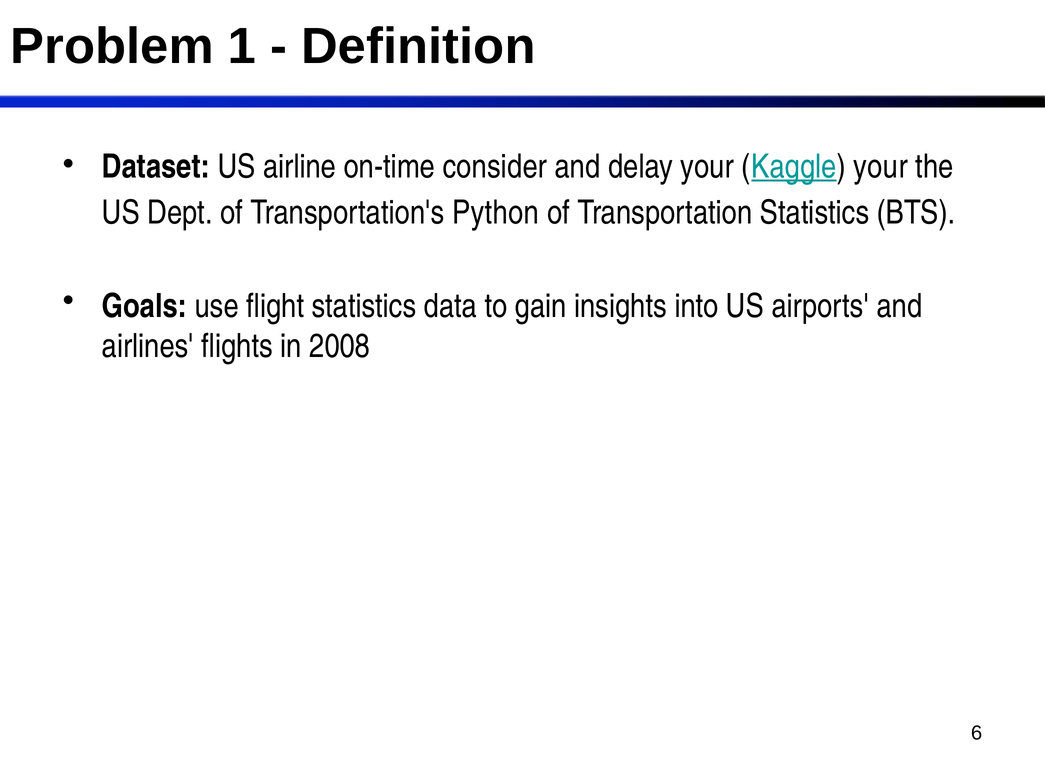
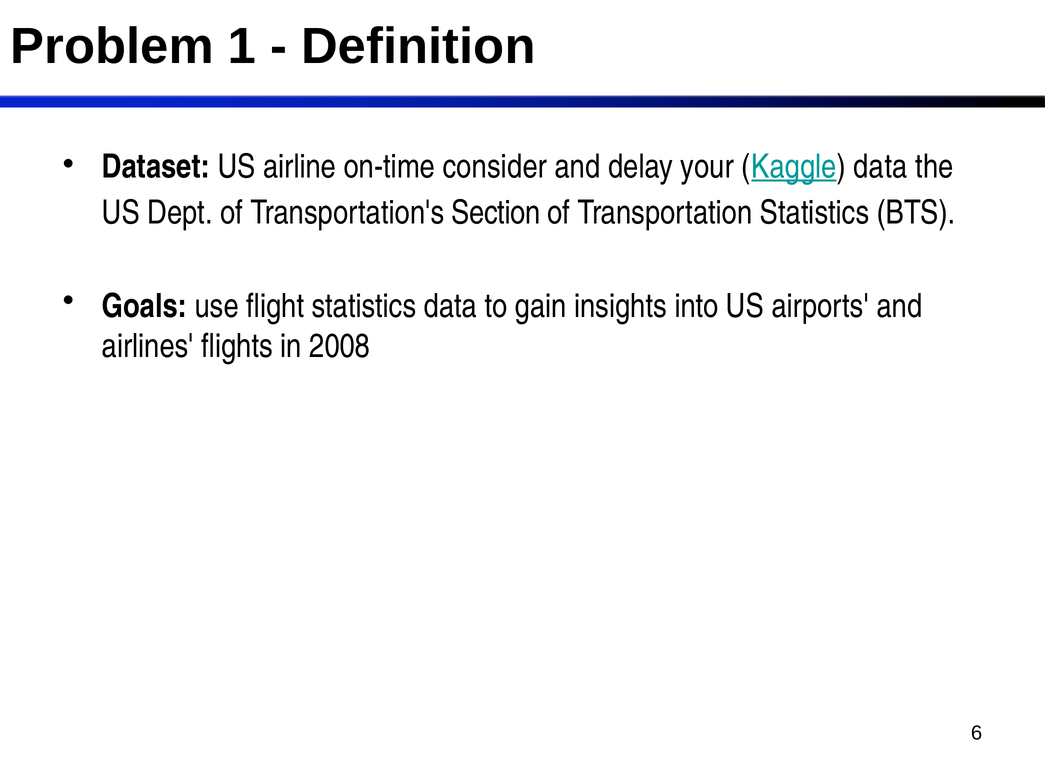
Kaggle your: your -> data
Python: Python -> Section
